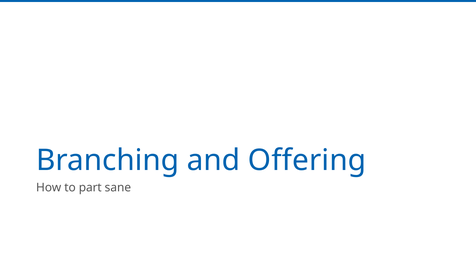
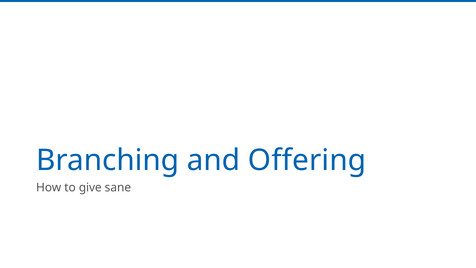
part: part -> give
